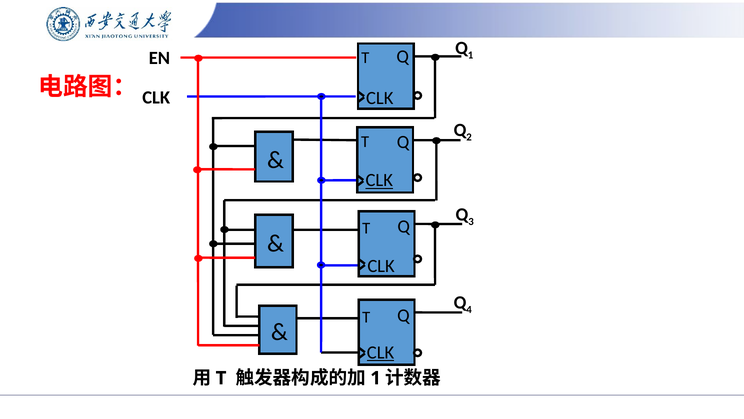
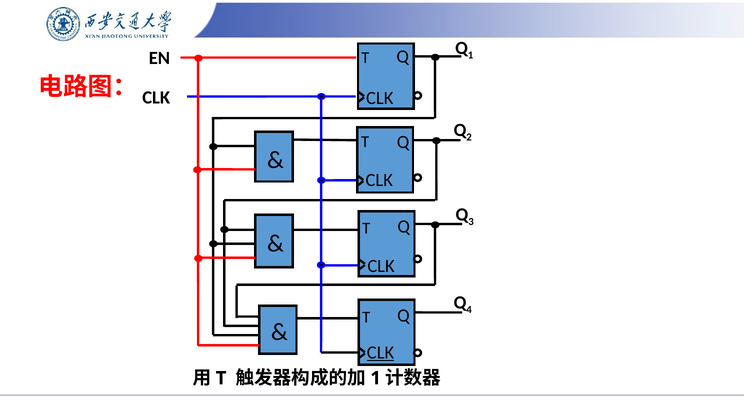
CLK at (379, 180) underline: present -> none
